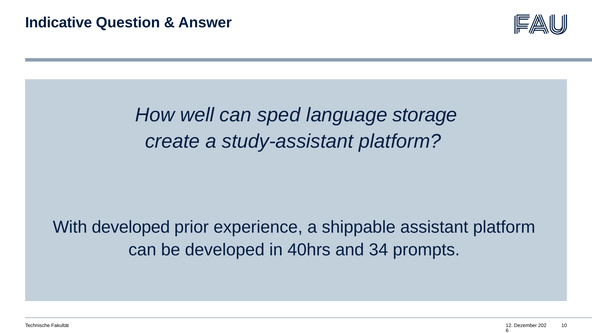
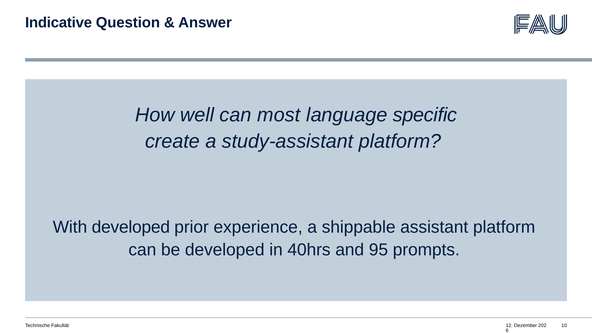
sped: sped -> most
storage: storage -> specific
34: 34 -> 95
